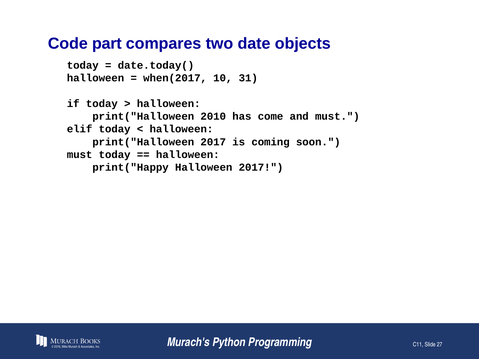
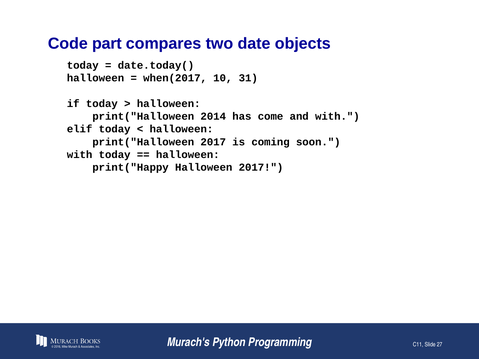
2010: 2010 -> 2014
and must: must -> with
must at (80, 155): must -> with
